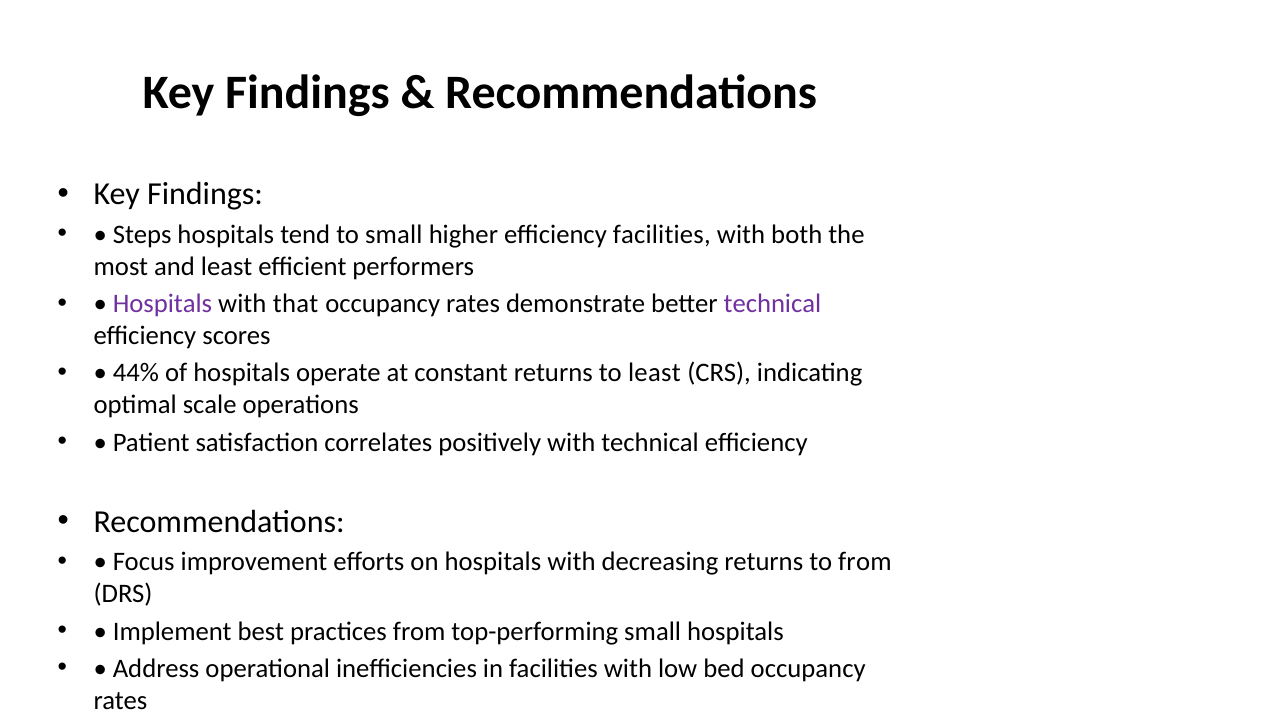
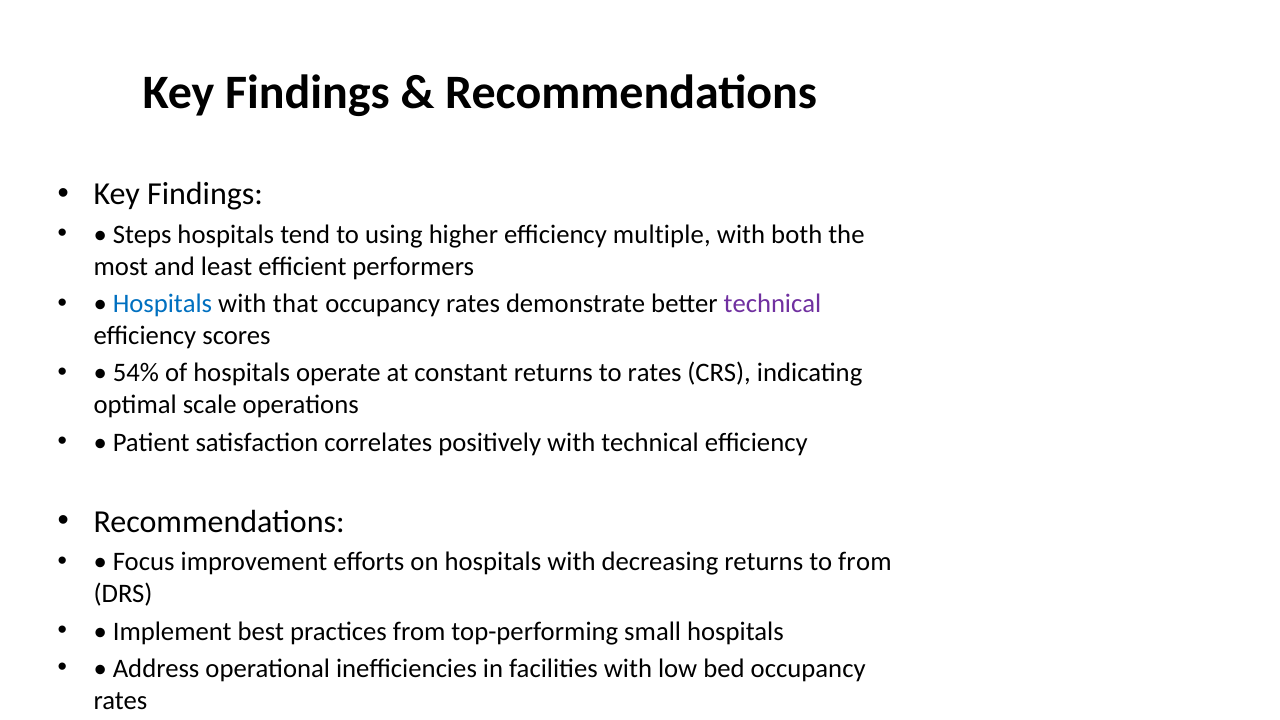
to small: small -> using
efficiency facilities: facilities -> multiple
Hospitals at (162, 304) colour: purple -> blue
44%: 44% -> 54%
to least: least -> rates
